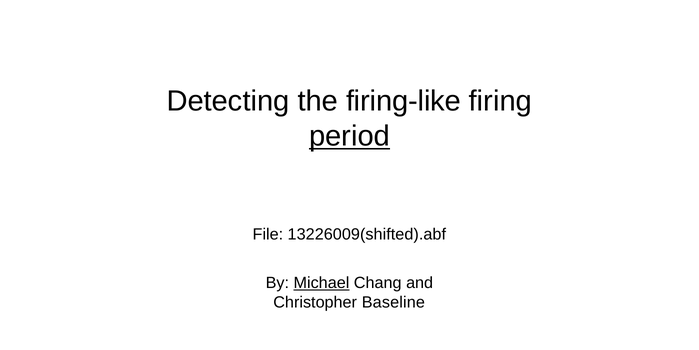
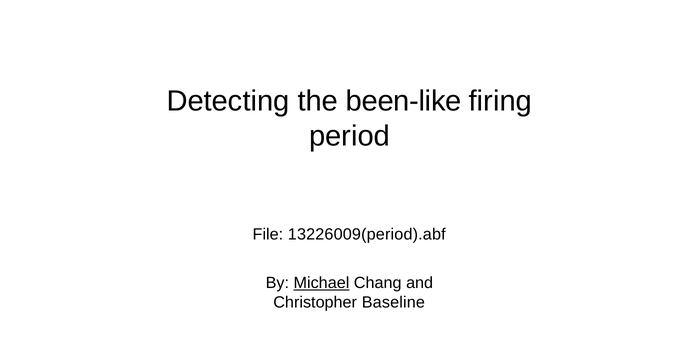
firing-like: firing-like -> been-like
period underline: present -> none
13226009(shifted).abf: 13226009(shifted).abf -> 13226009(period).abf
